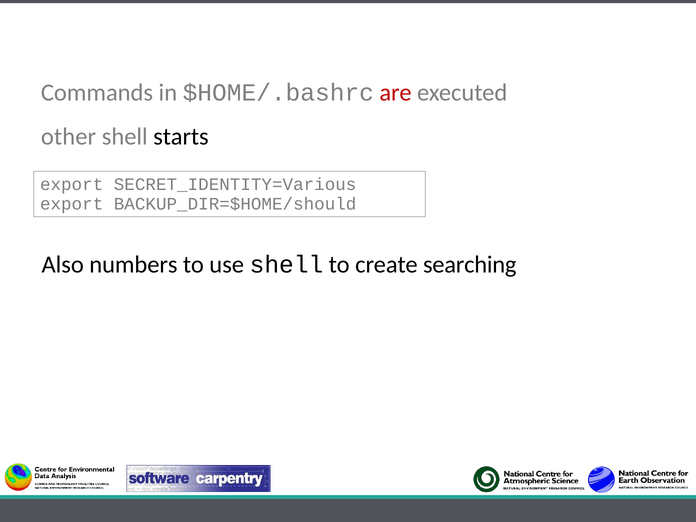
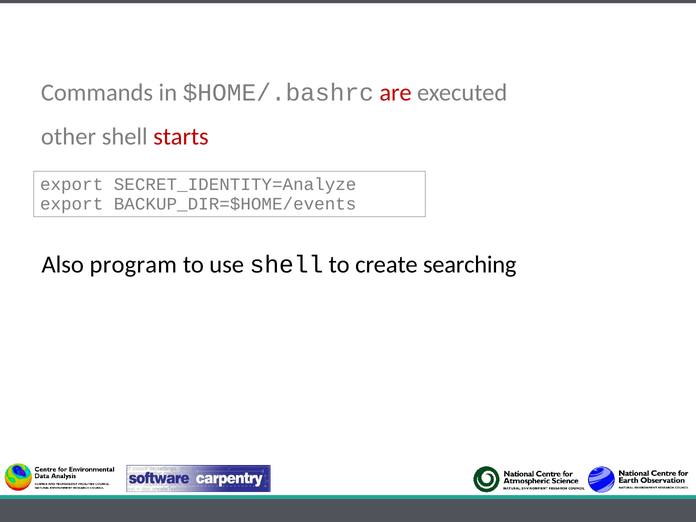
starts colour: black -> red
SECRET_IDENTITY=Various: SECRET_IDENTITY=Various -> SECRET_IDENTITY=Analyze
BACKUP_DIR=$HOME/should: BACKUP_DIR=$HOME/should -> BACKUP_DIR=$HOME/events
numbers: numbers -> program
